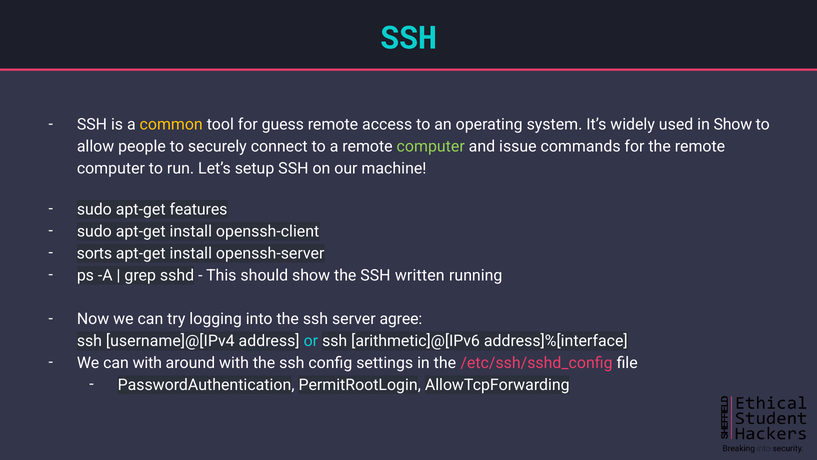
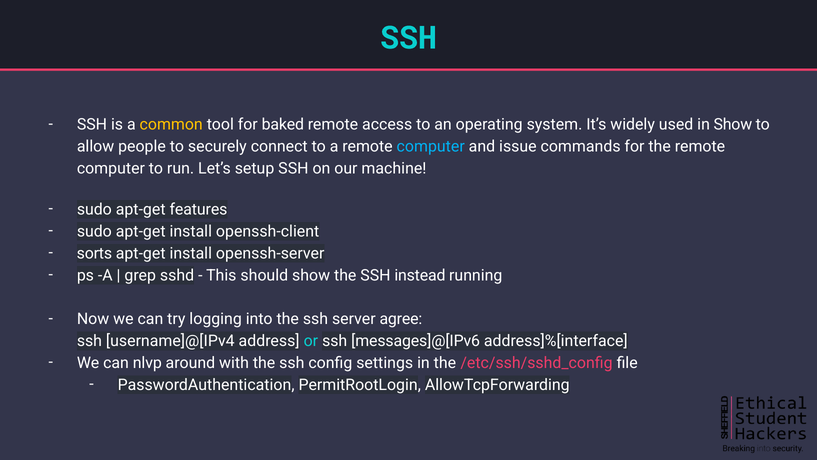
guess: guess -> baked
computer at (431, 147) colour: light green -> light blue
written: written -> instead
arithmetic]@[IPv6: arithmetic]@[IPv6 -> messages]@[IPv6
can with: with -> nlvp
